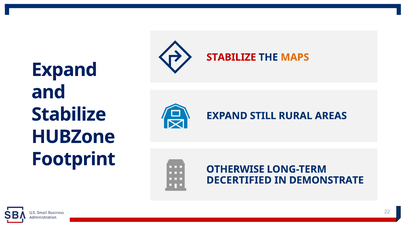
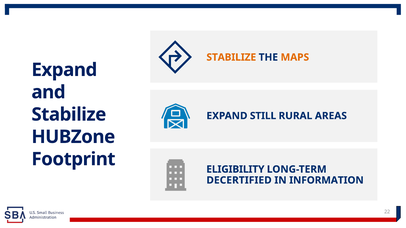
STABILIZE at (231, 57) colour: red -> orange
OTHERWISE: OTHERWISE -> ELIGIBILITY
DEMONSTRATE: DEMONSTRATE -> INFORMATION
